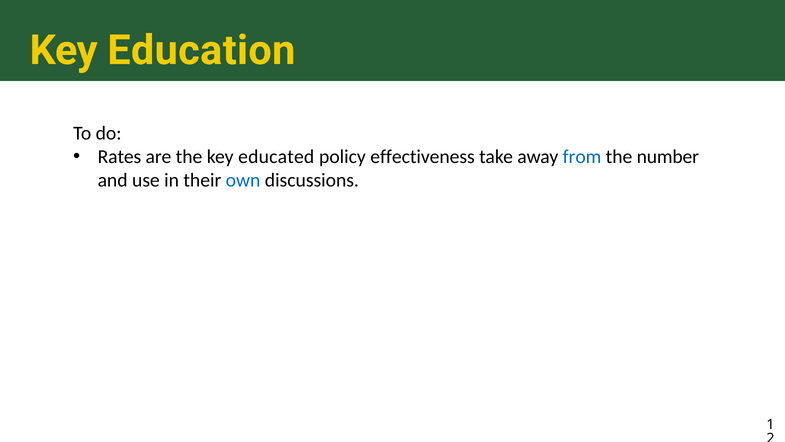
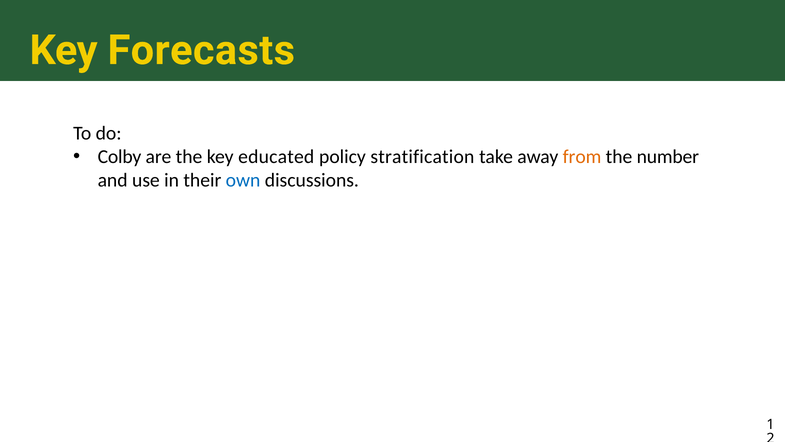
Education: Education -> Forecasts
Rates: Rates -> Colby
effectiveness: effectiveness -> stratification
from colour: blue -> orange
